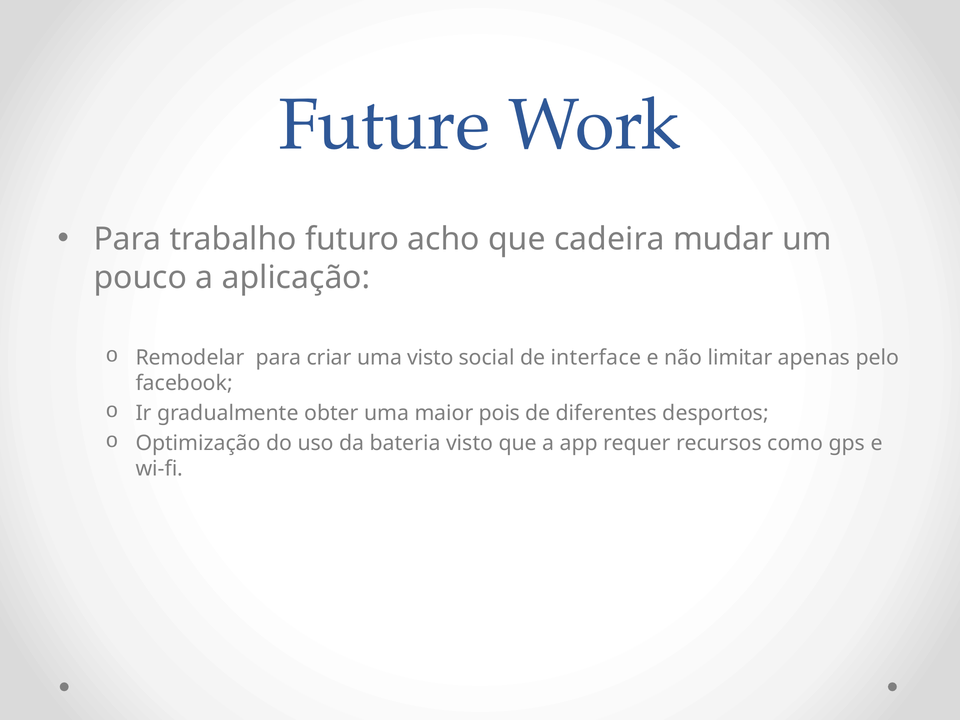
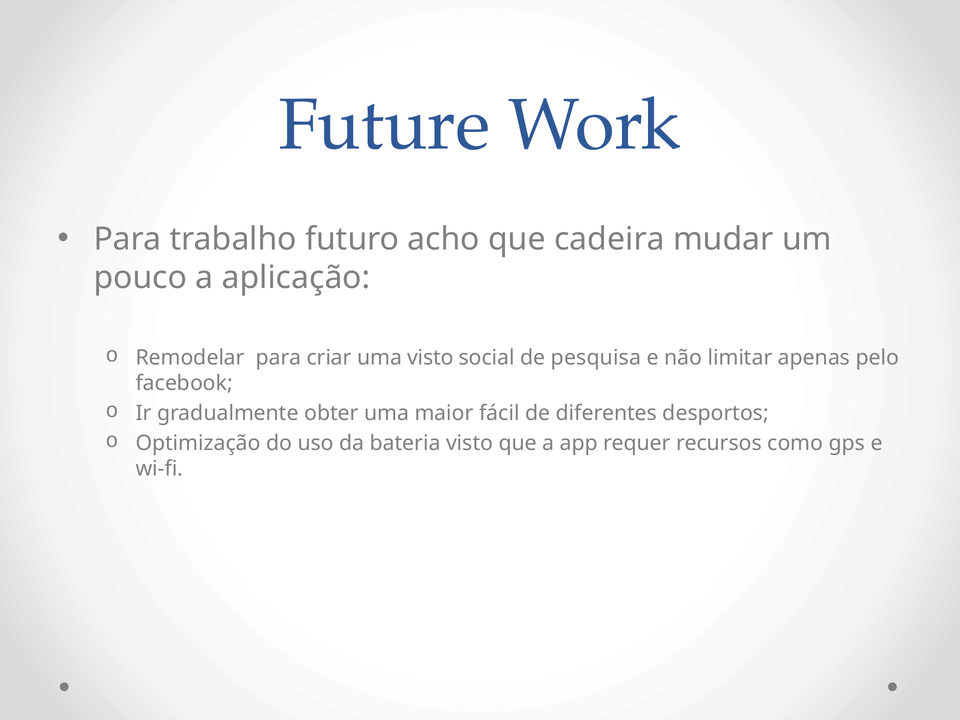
interface: interface -> pesquisa
pois: pois -> fácil
